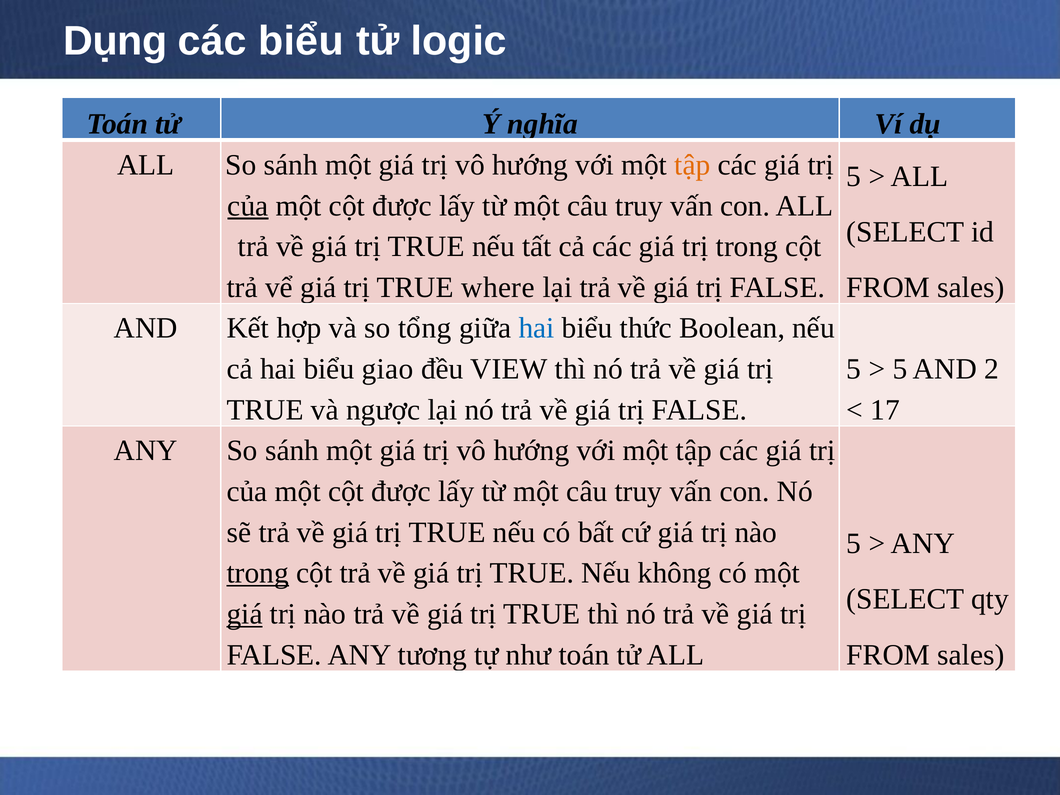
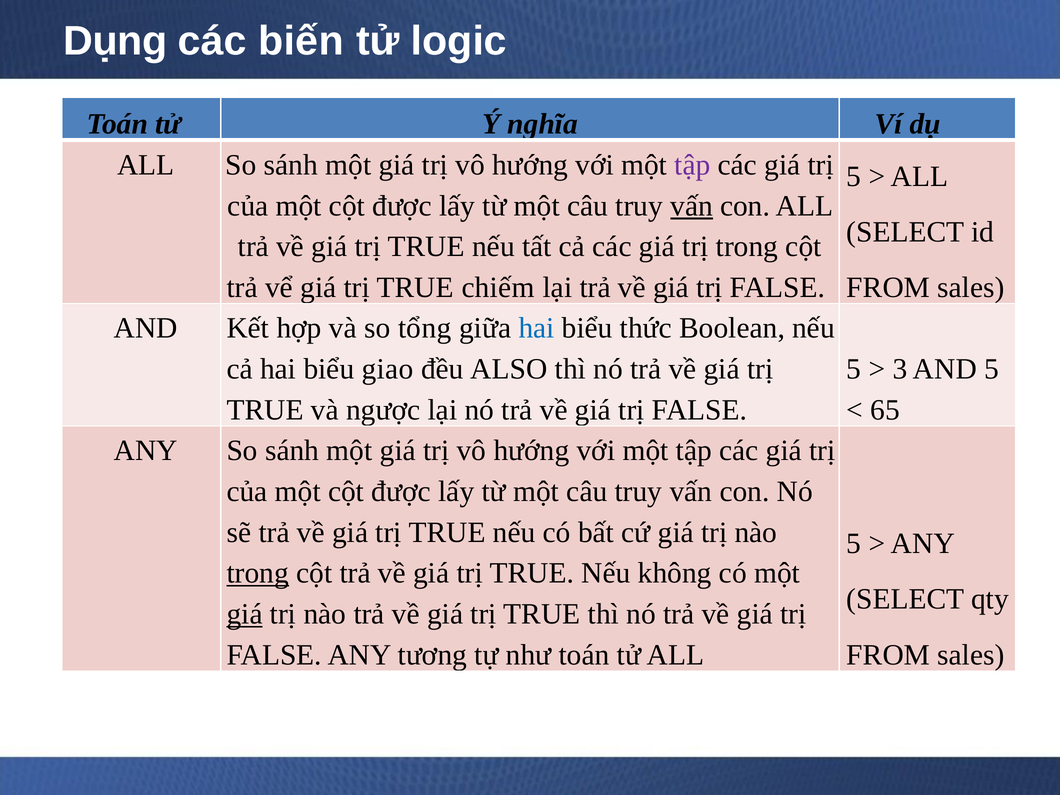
các biểu: biểu -> biến
tập at (693, 165) colour: orange -> purple
của at (248, 206) underline: present -> none
vấn at (692, 206) underline: none -> present
where: where -> chiếm
VIEW: VIEW -> ALSO
5 at (900, 369): 5 -> 3
AND 2: 2 -> 5
17: 17 -> 65
